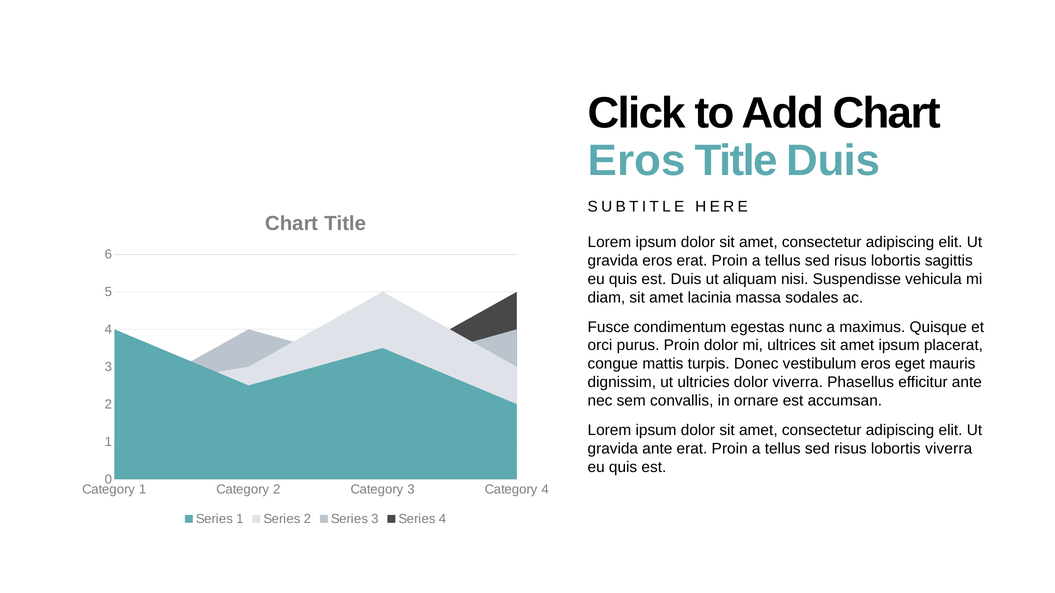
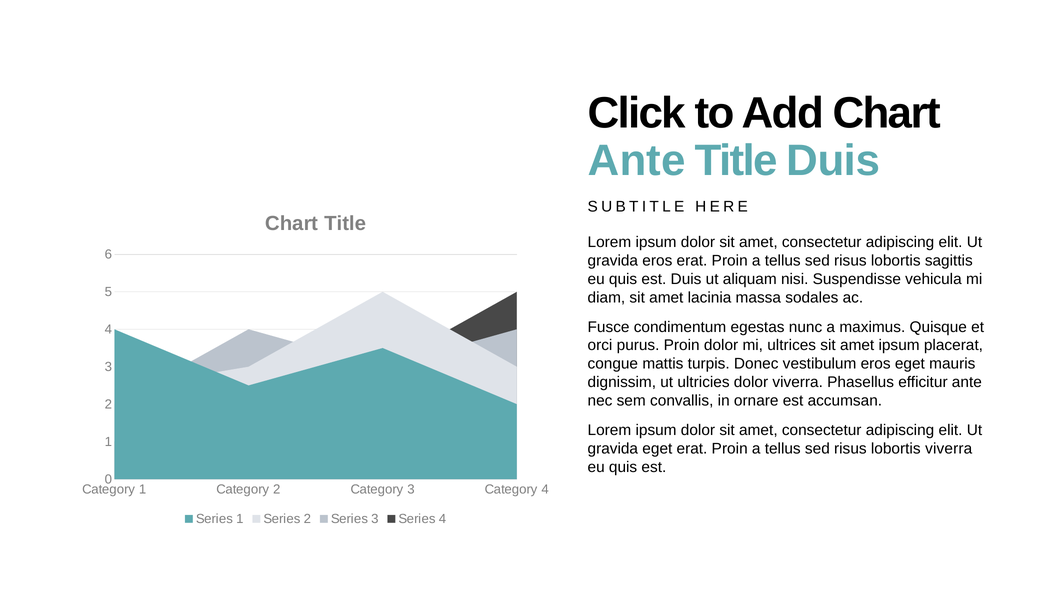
Eros at (637, 161): Eros -> Ante
gravida ante: ante -> eget
